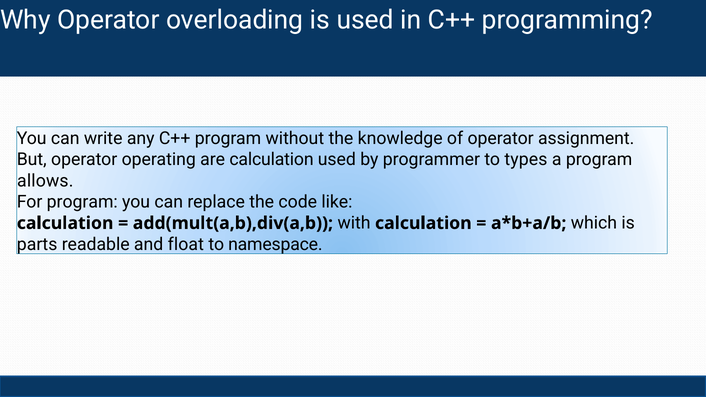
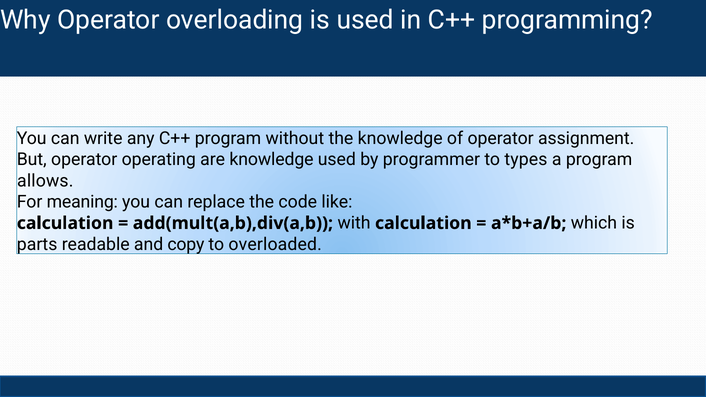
are calculation: calculation -> knowledge
For program: program -> meaning
float: float -> copy
namespace: namespace -> overloaded
